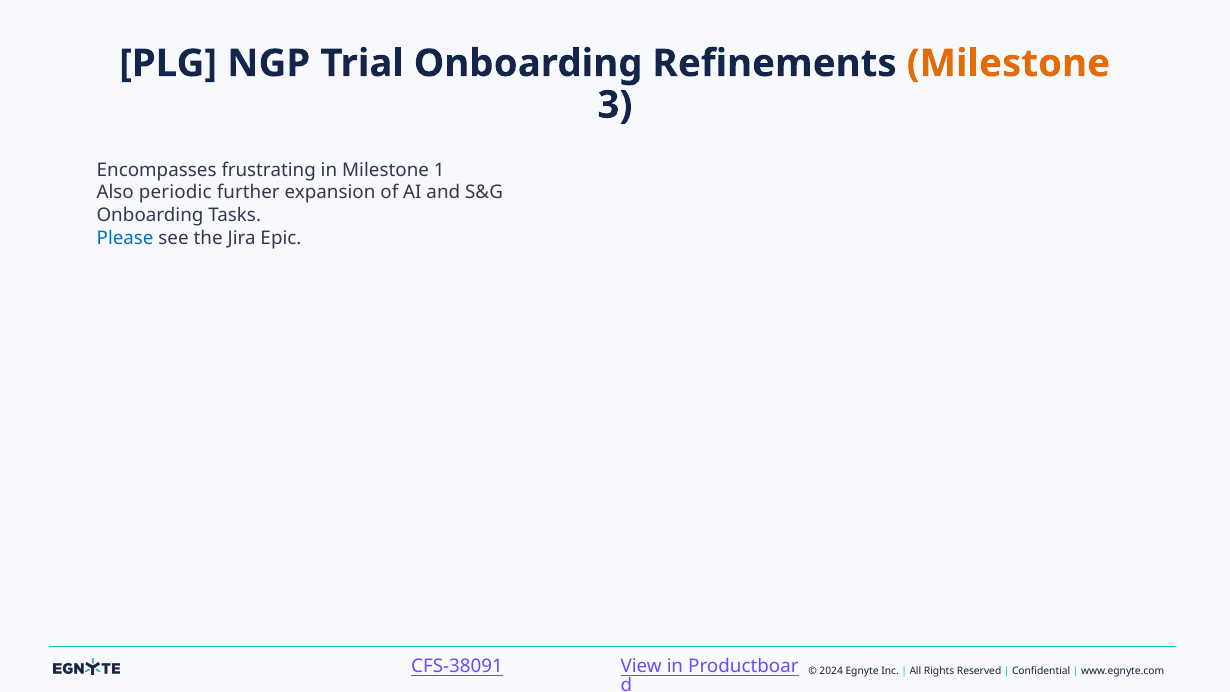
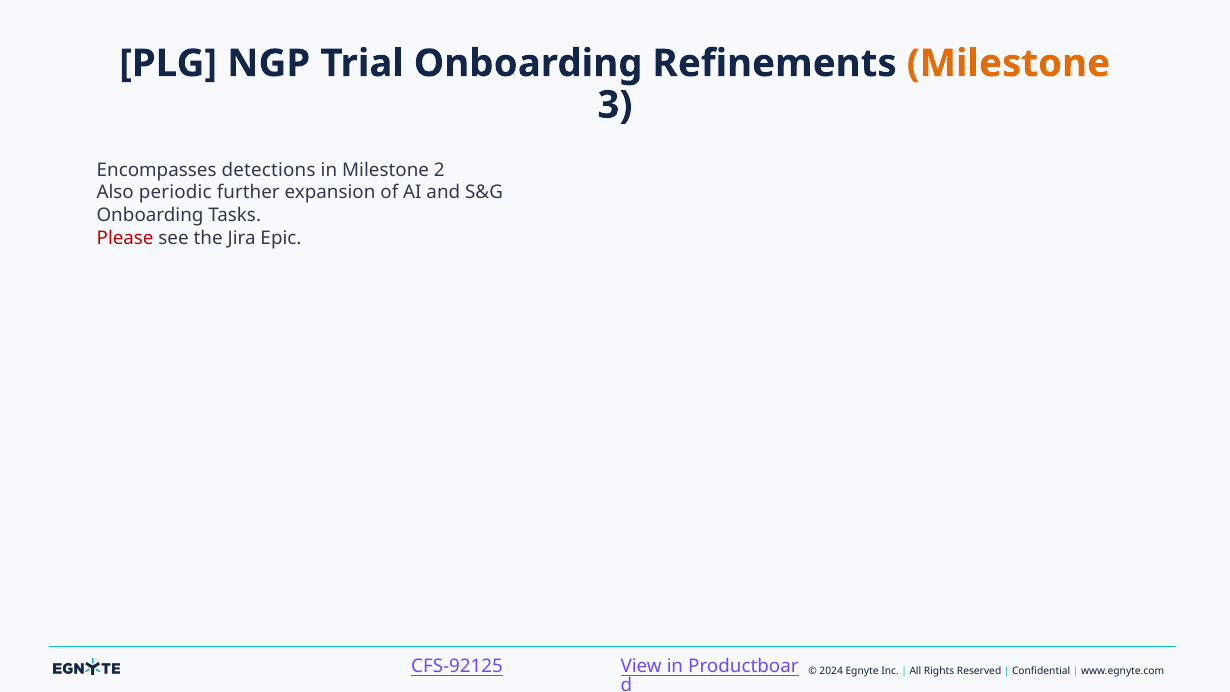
frustrating: frustrating -> detections
1: 1 -> 2
Please colour: blue -> red
CFS-38091: CFS-38091 -> CFS-92125
